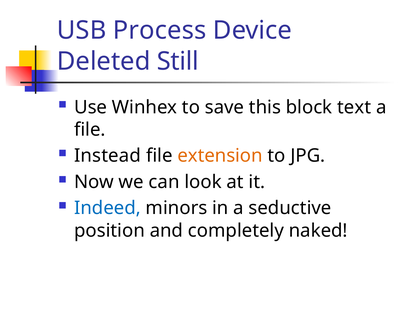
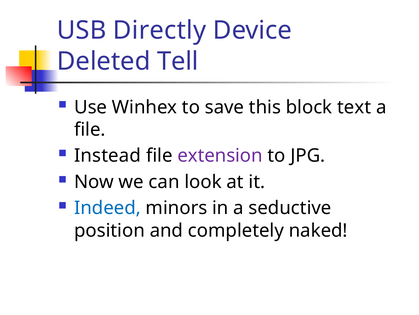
Process: Process -> Directly
Still: Still -> Tell
extension colour: orange -> purple
